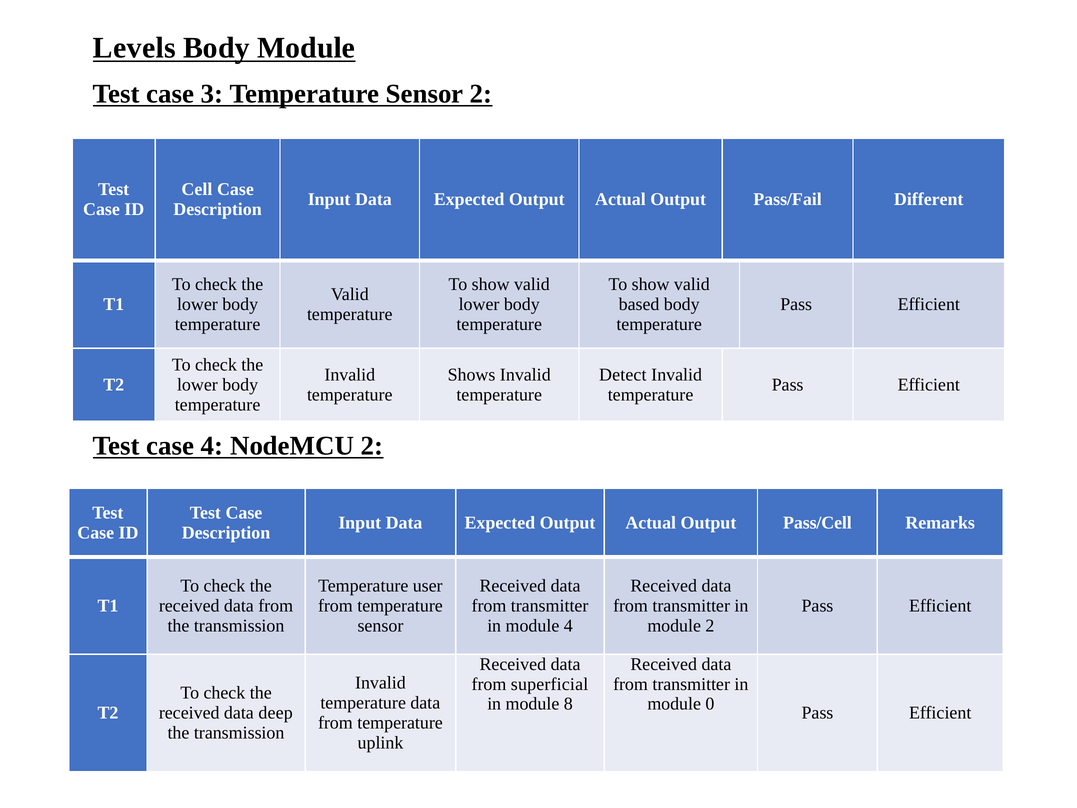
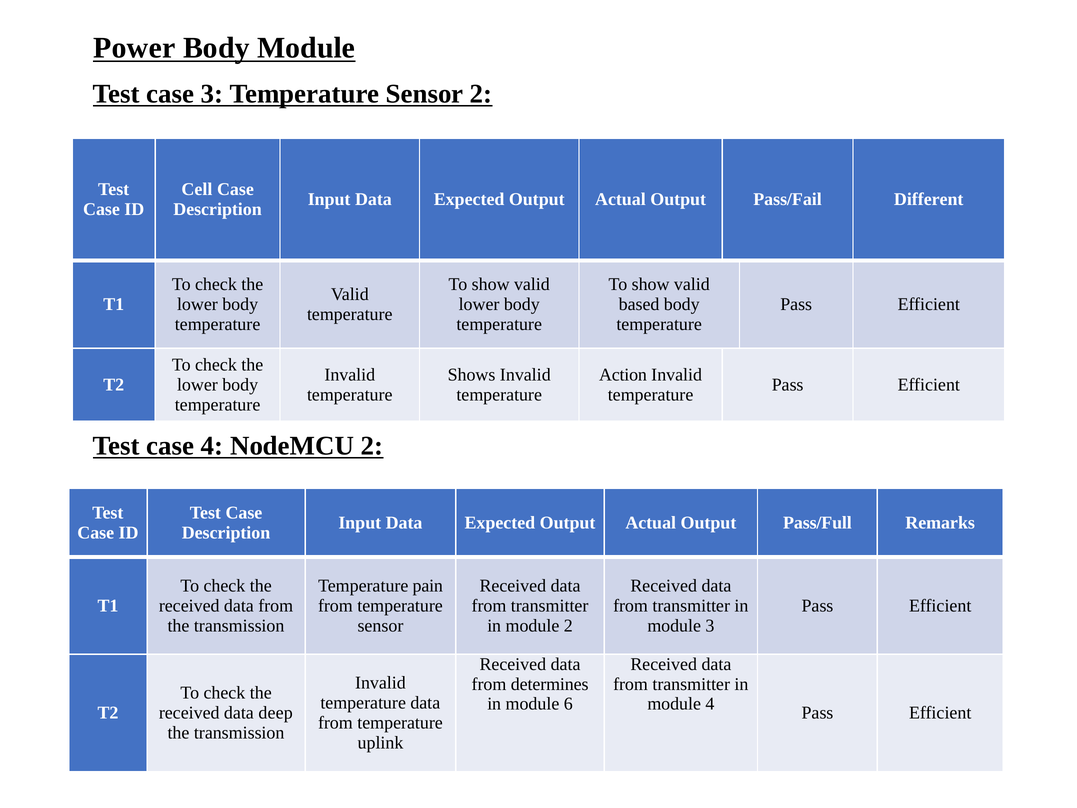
Levels: Levels -> Power
Detect: Detect -> Action
Pass/Cell: Pass/Cell -> Pass/Full
user: user -> pain
module 4: 4 -> 2
module 2: 2 -> 3
superficial: superficial -> determines
8: 8 -> 6
module 0: 0 -> 4
